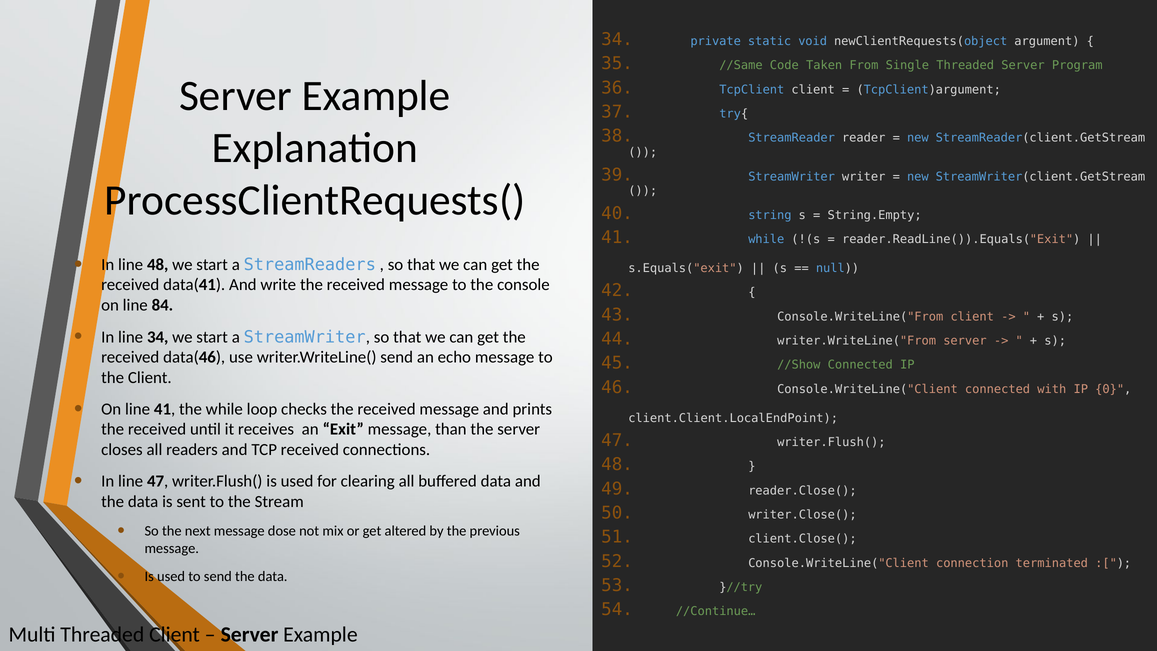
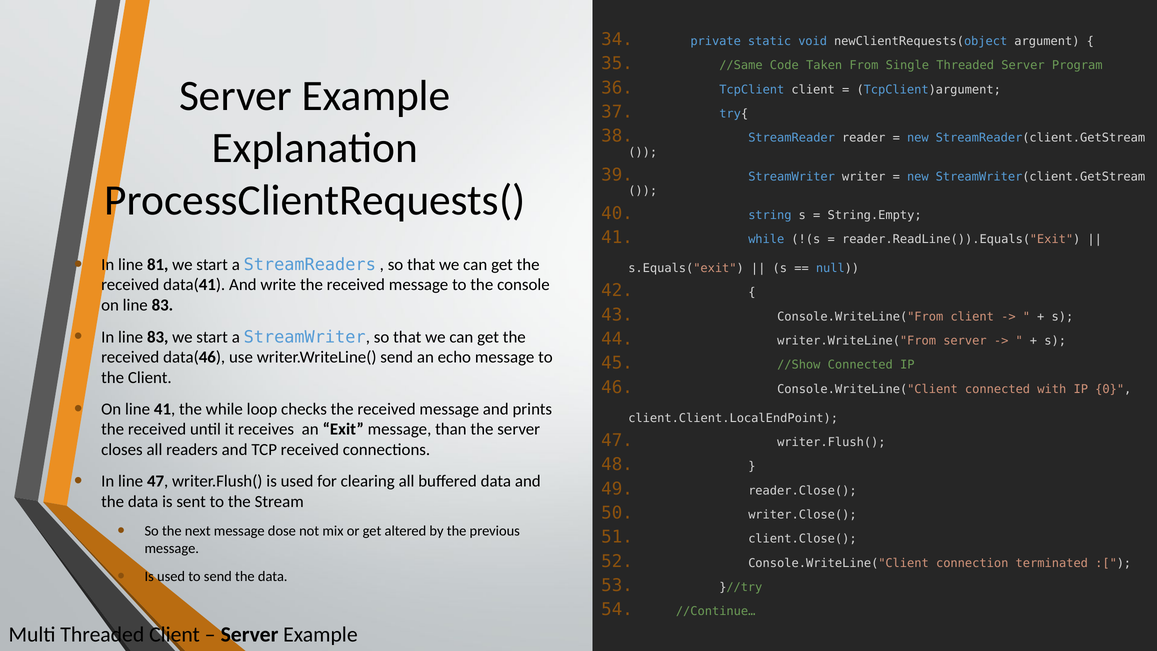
line 48: 48 -> 81
on line 84: 84 -> 83
In line 34: 34 -> 83
